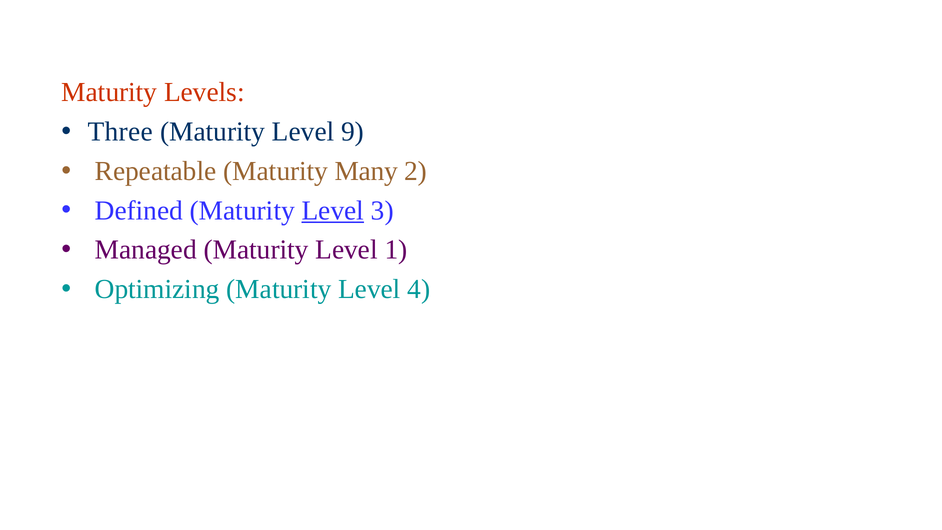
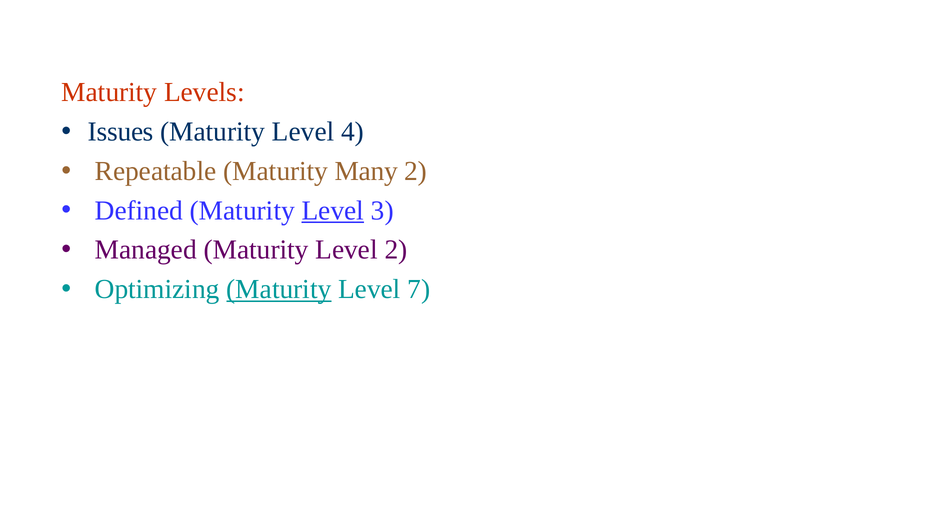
Three: Three -> Issues
9: 9 -> 4
Level 1: 1 -> 2
Maturity at (279, 289) underline: none -> present
4: 4 -> 7
